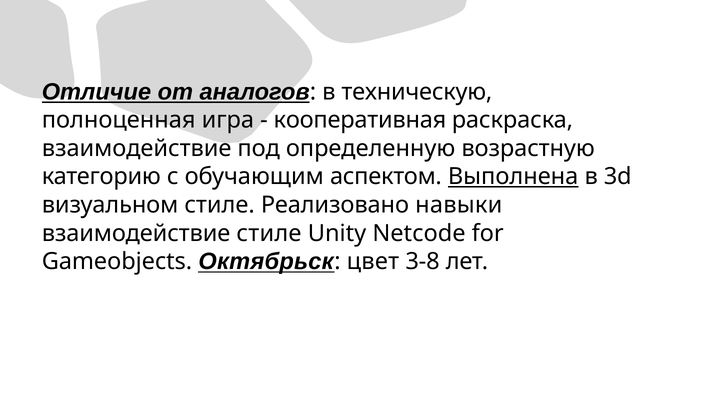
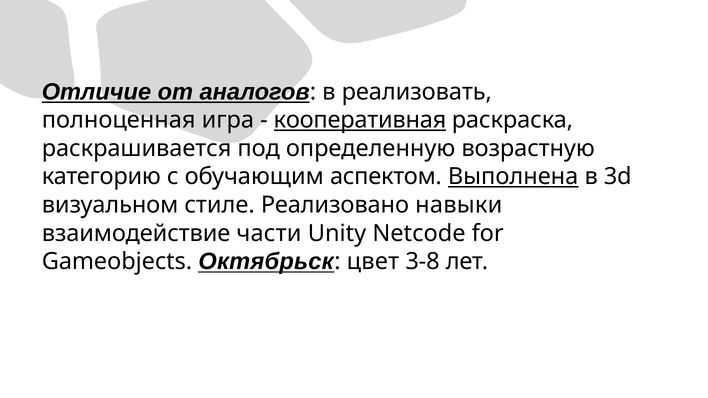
техническую: техническую -> реализовать
кооперативная underline: none -> present
взаимодействие at (137, 148): взаимодействие -> раскрашивается
взаимодействие стиле: стиле -> части
